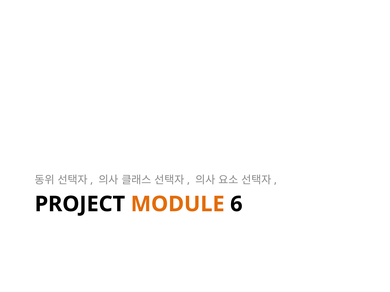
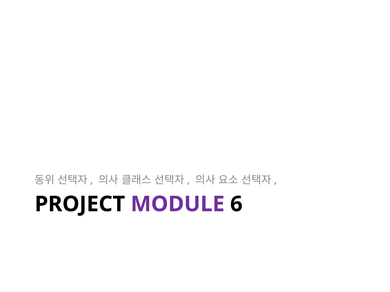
MODULE colour: orange -> purple
